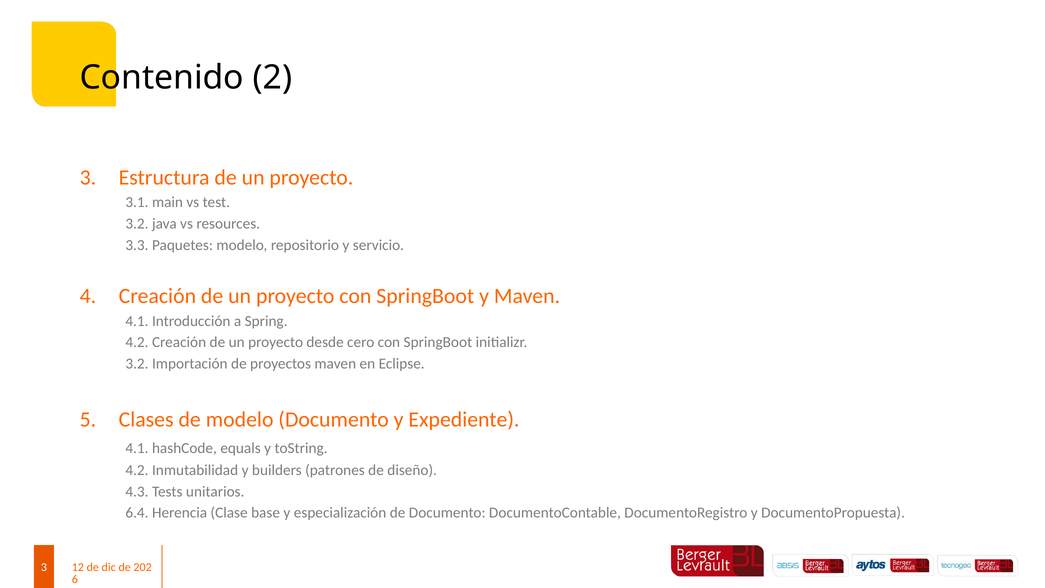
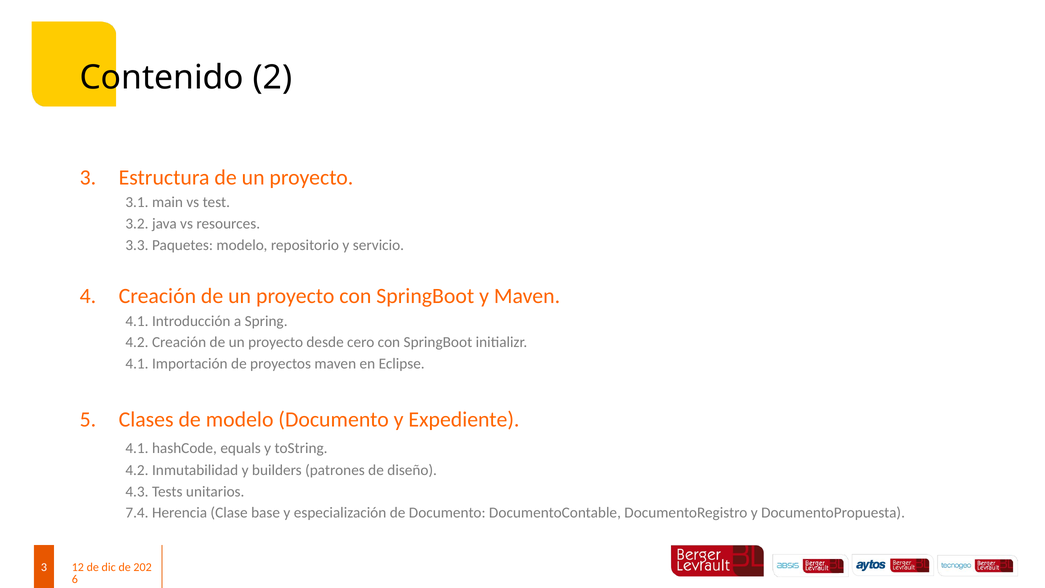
3.2 at (137, 364): 3.2 -> 4.1
6.4: 6.4 -> 7.4
